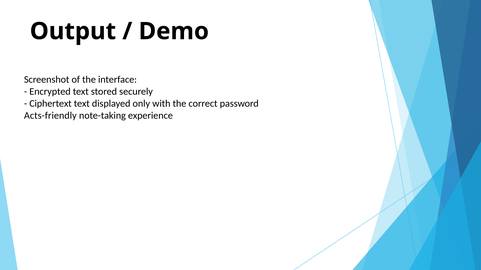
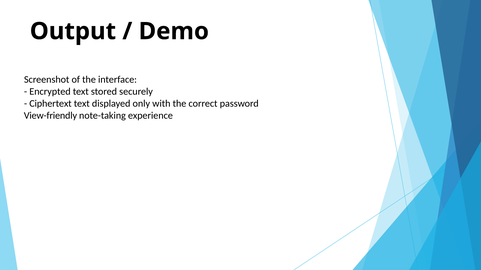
Acts-friendly: Acts-friendly -> View-friendly
